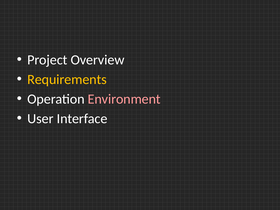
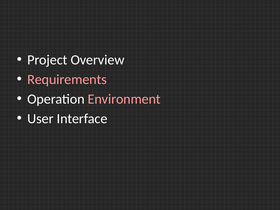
Requirements colour: yellow -> pink
